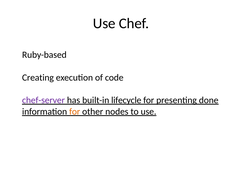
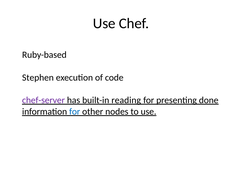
Creating: Creating -> Stephen
lifecycle: lifecycle -> reading
for at (75, 111) colour: orange -> blue
